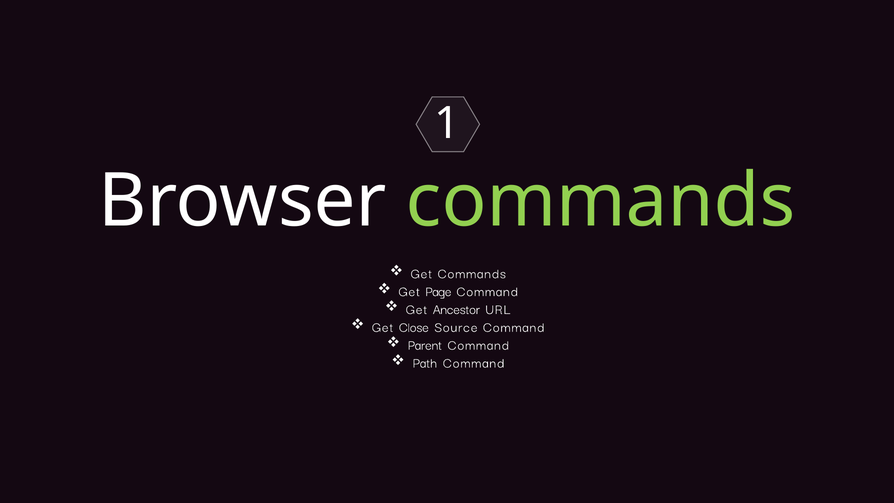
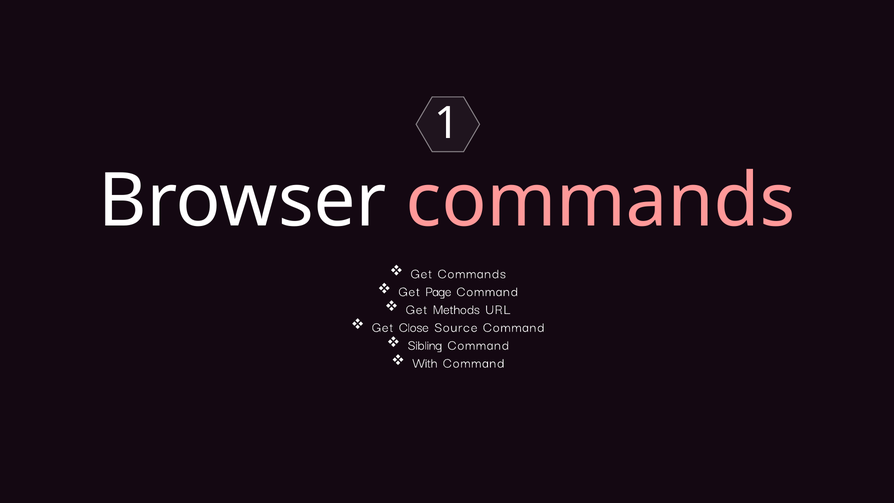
commands at (601, 201) colour: light green -> pink
Ancestor: Ancestor -> Methods
Parent: Parent -> Sibling
Path: Path -> With
